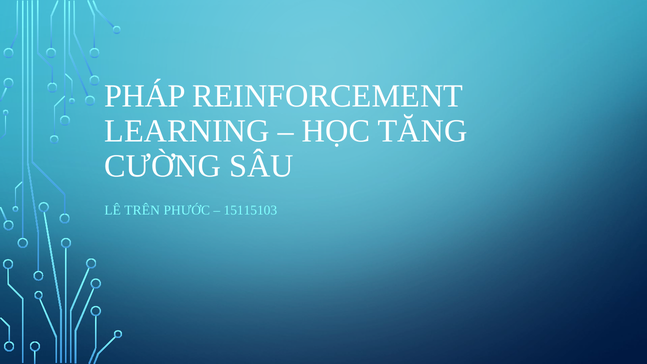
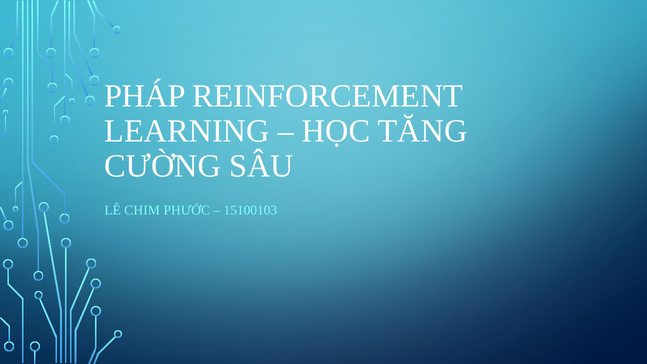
TRÊN: TRÊN -> CHIM
15115103: 15115103 -> 15100103
